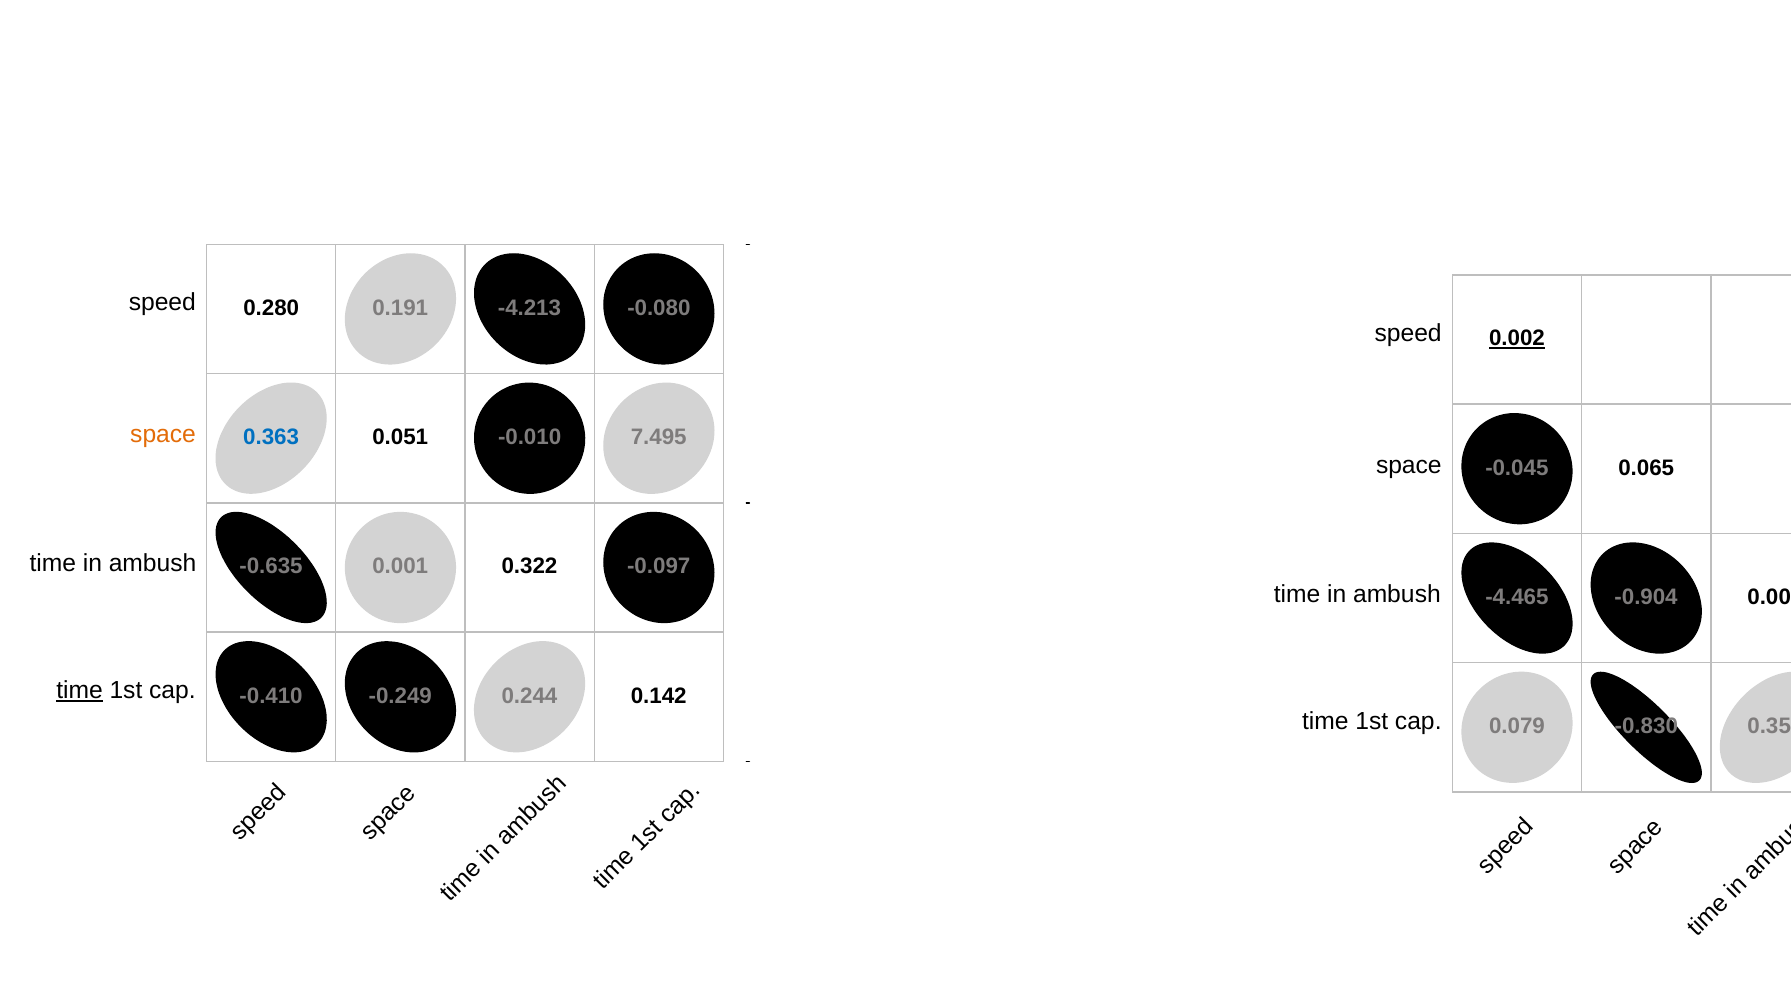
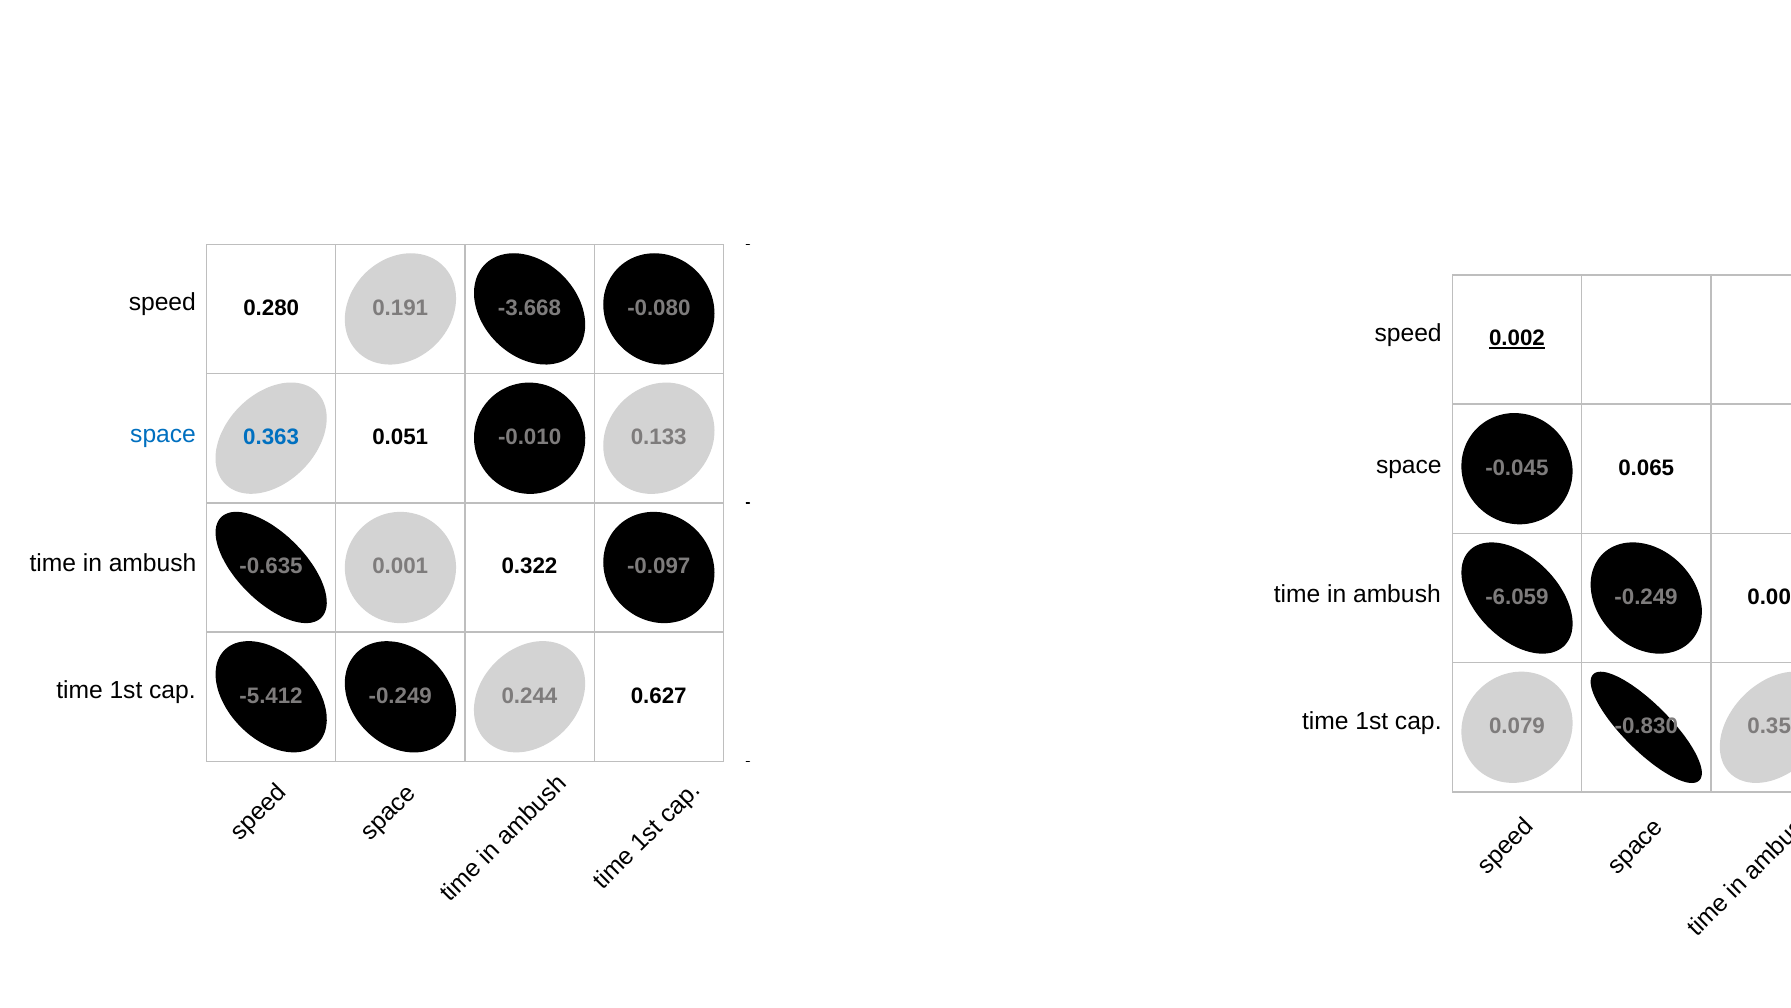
-4.213: -4.213 -> -3.668
space at (163, 434) colour: orange -> blue
7.495: 7.495 -> 0.133
-4.465: -4.465 -> -6.059
-0.904 at (1646, 597): -0.904 -> -0.249
time at (79, 690) underline: present -> none
-0.410: -0.410 -> -5.412
0.142: 0.142 -> 0.627
